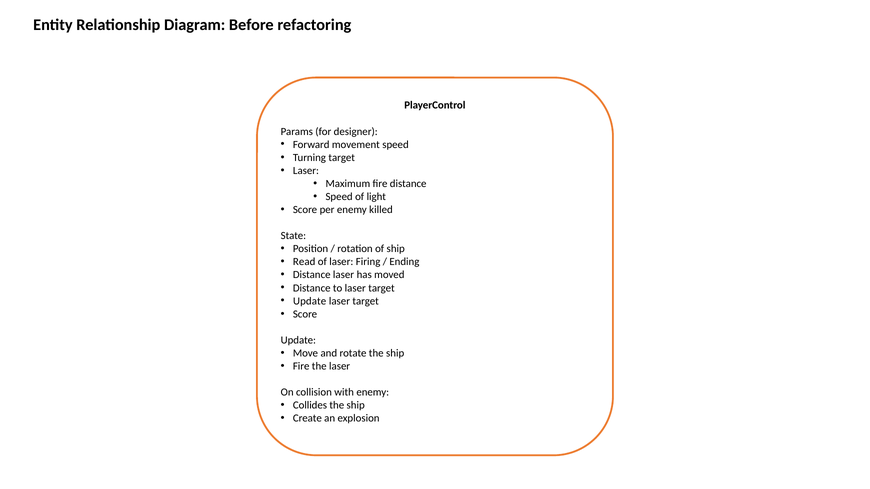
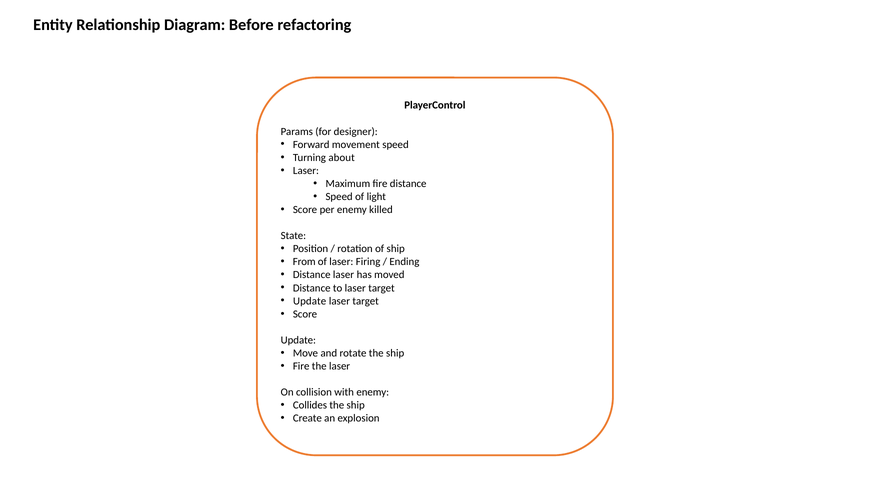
Turning target: target -> about
Read: Read -> From
